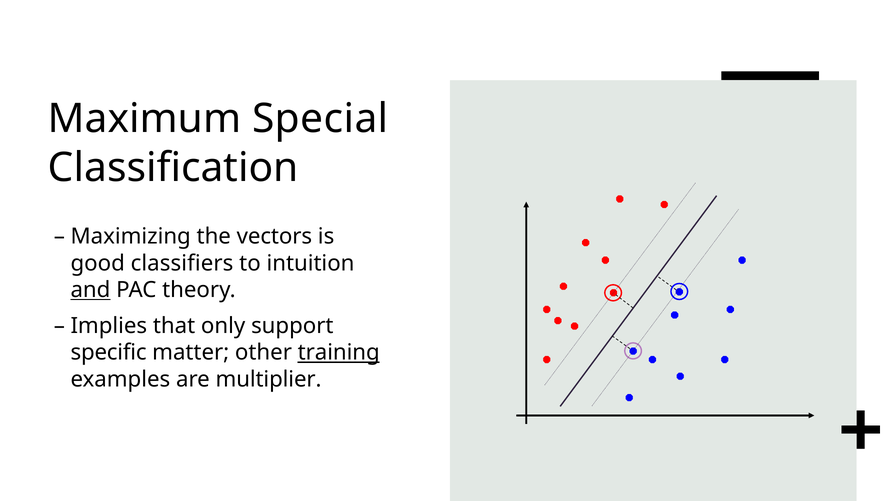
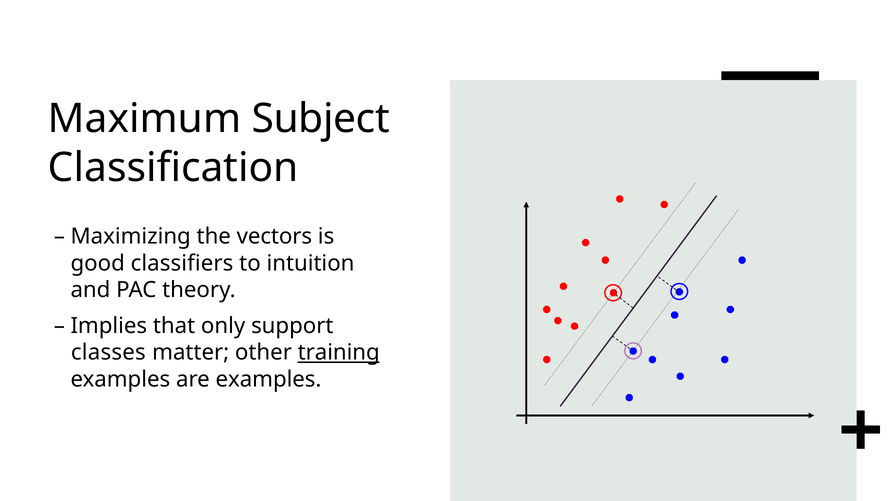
Special: Special -> Subject
and underline: present -> none
specific: specific -> classes
are multiplier: multiplier -> examples
